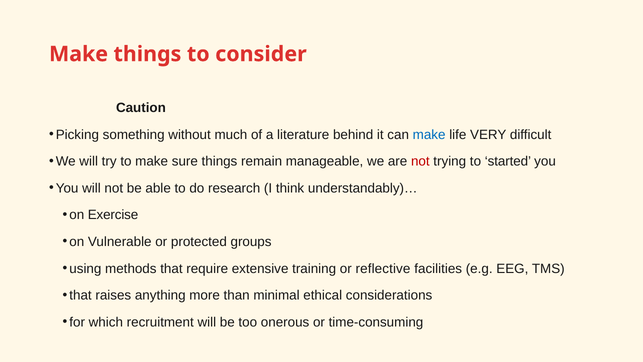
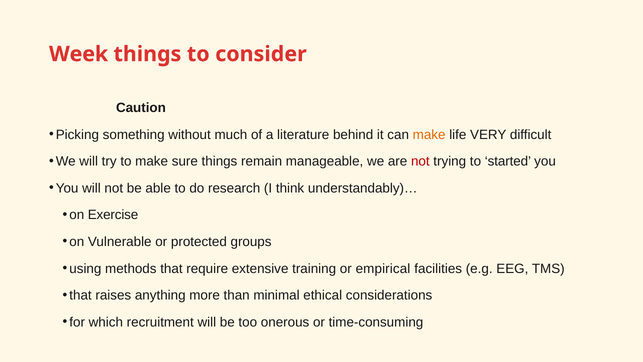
Make at (79, 54): Make -> Week
make at (429, 134) colour: blue -> orange
reflective: reflective -> empirical
